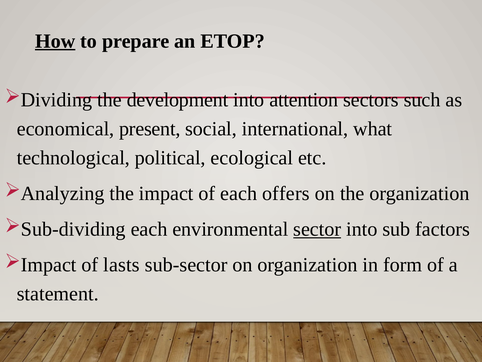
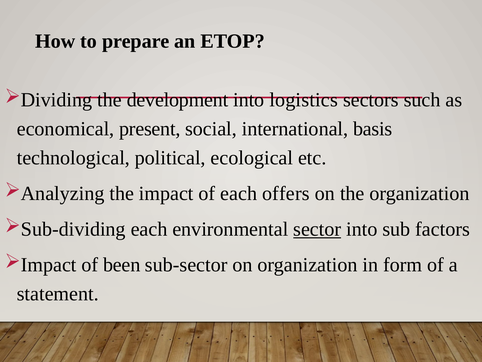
How underline: present -> none
attention: attention -> logistics
what: what -> basis
lasts: lasts -> been
